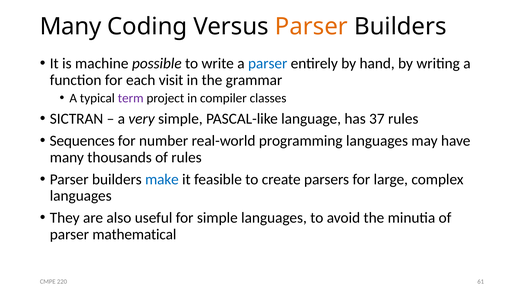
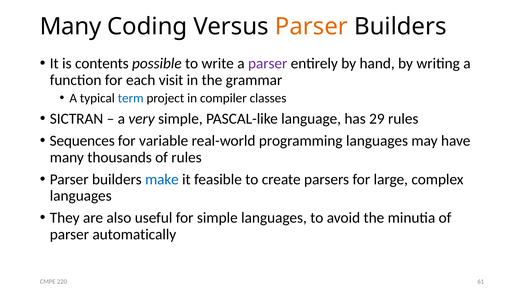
machine: machine -> contents
parser at (268, 63) colour: blue -> purple
term colour: purple -> blue
37: 37 -> 29
number: number -> variable
mathematical: mathematical -> automatically
